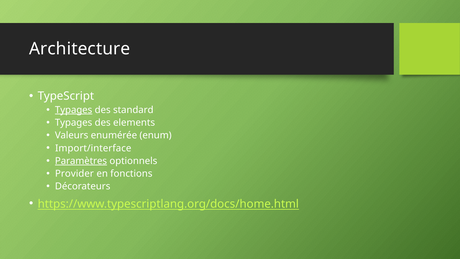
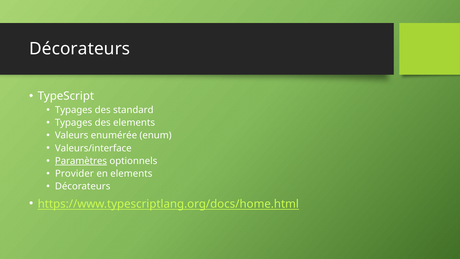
Architecture at (80, 49): Architecture -> Décorateurs
Typages at (74, 110) underline: present -> none
Import/interface: Import/interface -> Valeurs/interface
en fonctions: fonctions -> elements
